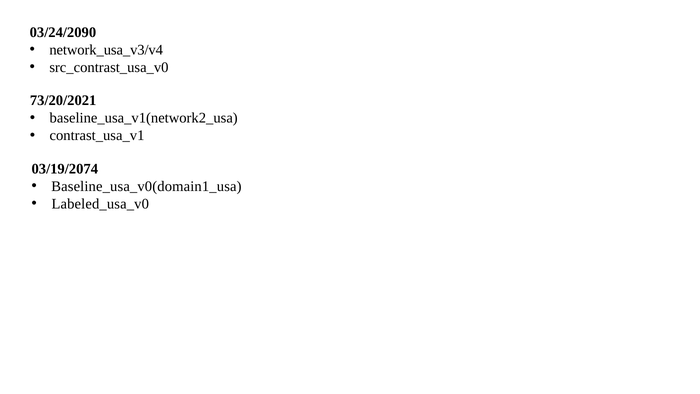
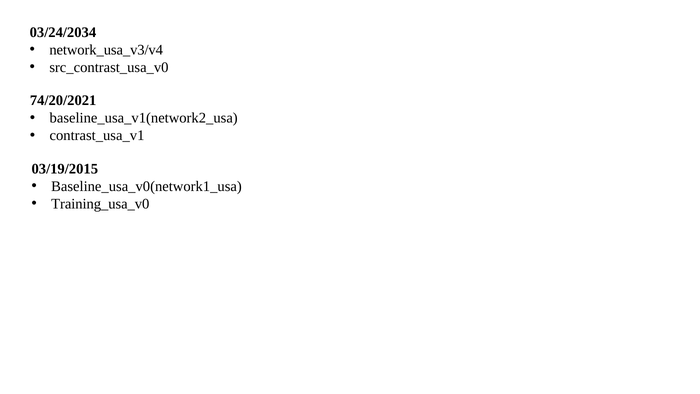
03/24/2090: 03/24/2090 -> 03/24/2034
73/20/2021: 73/20/2021 -> 74/20/2021
03/19/2074: 03/19/2074 -> 03/19/2015
Baseline_usa_v0(domain1_usa: Baseline_usa_v0(domain1_usa -> Baseline_usa_v0(network1_usa
Labeled_usa_v0: Labeled_usa_v0 -> Training_usa_v0
